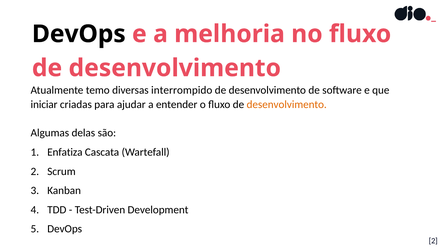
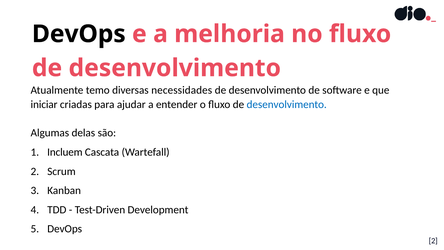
interrompido: interrompido -> necessidades
desenvolvimento at (287, 104) colour: orange -> blue
Enfatiza: Enfatiza -> Incluem
